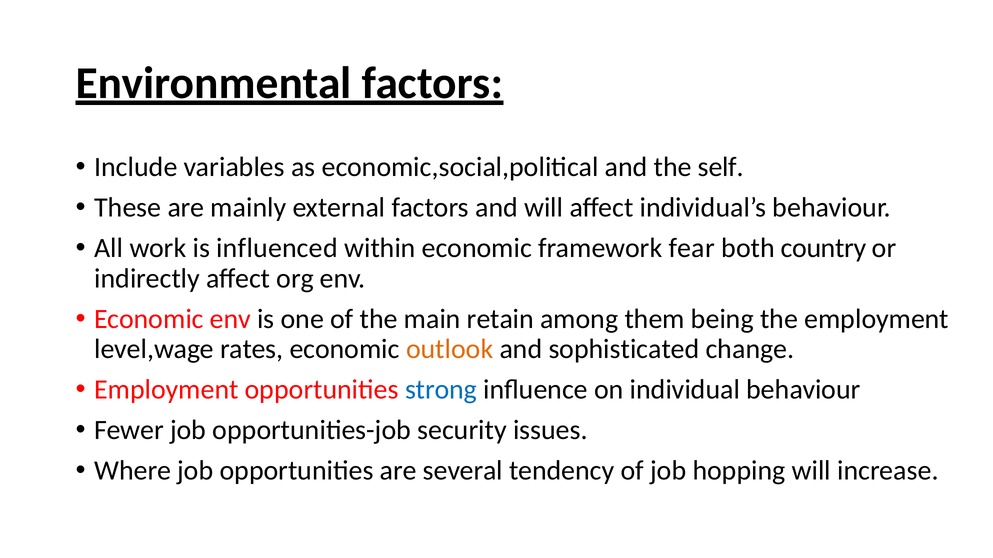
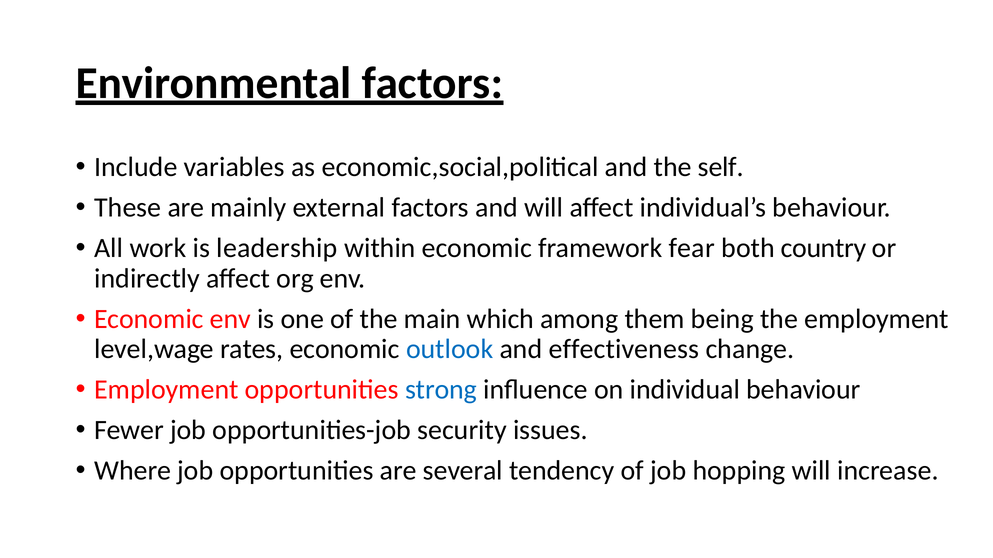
influenced: influenced -> leadership
retain: retain -> which
outlook colour: orange -> blue
sophisticated: sophisticated -> effectiveness
